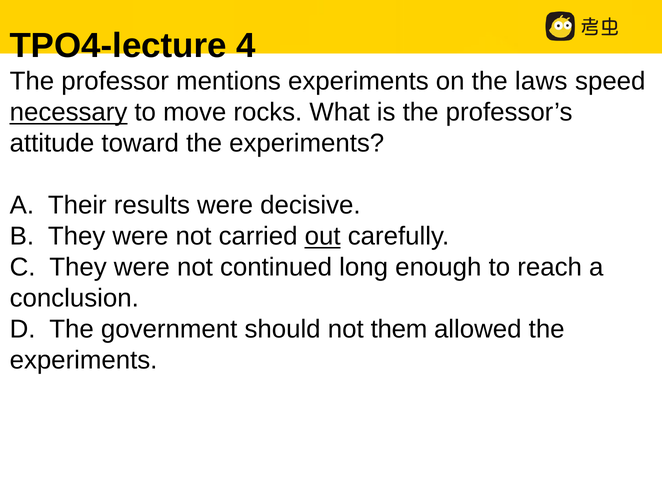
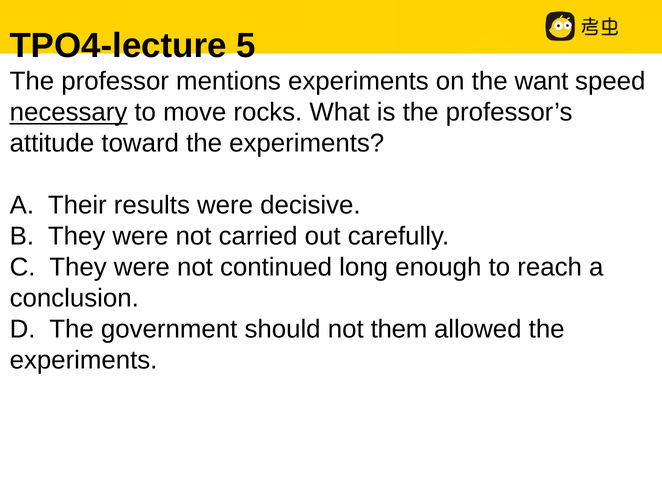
4: 4 -> 5
laws: laws -> want
out underline: present -> none
